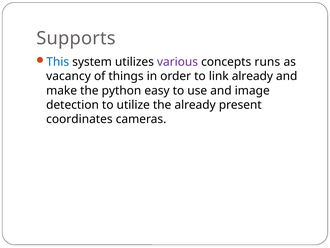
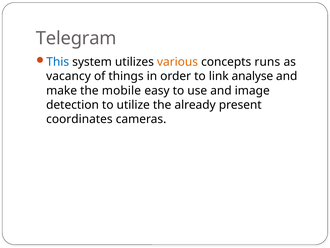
Supports: Supports -> Telegram
various colour: purple -> orange
link already: already -> analyse
python: python -> mobile
